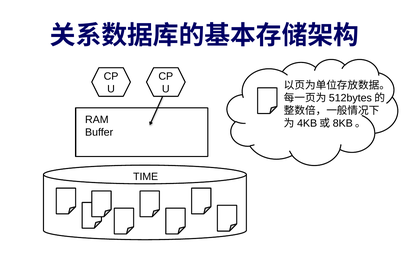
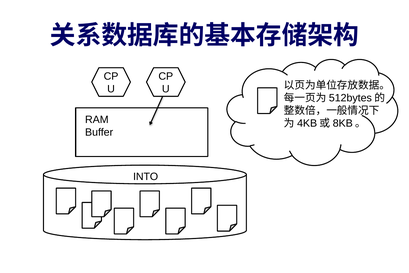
TIME: TIME -> INTO
